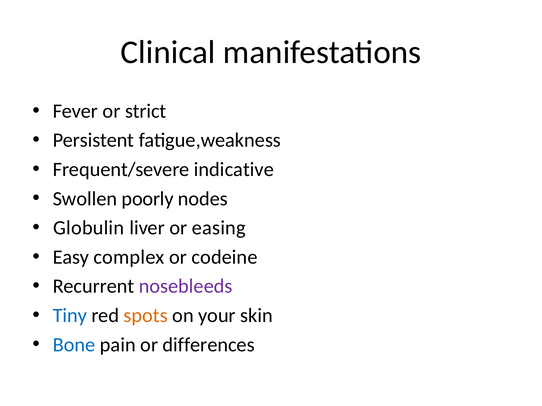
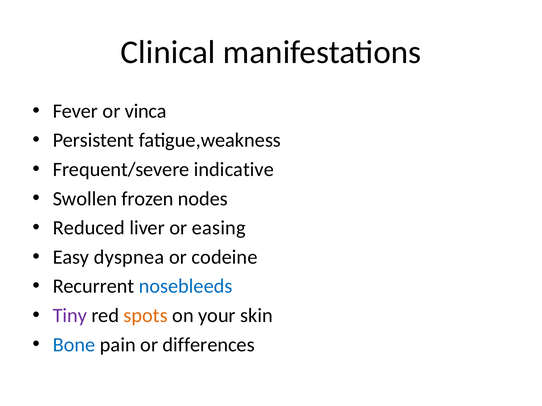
strict: strict -> vinca
poorly: poorly -> frozen
Globulin: Globulin -> Reduced
complex: complex -> dyspnea
nosebleeds colour: purple -> blue
Tiny colour: blue -> purple
